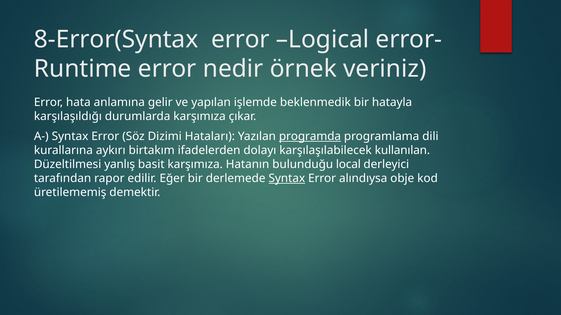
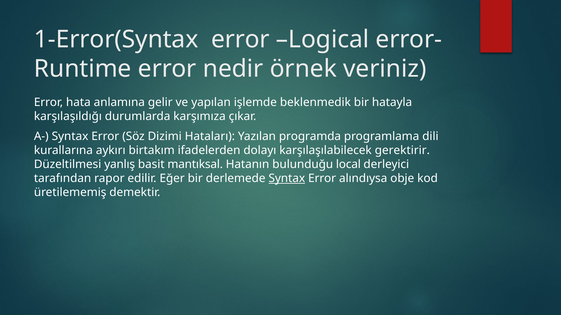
8-Error(Syntax: 8-Error(Syntax -> 1-Error(Syntax
programda underline: present -> none
kullanılan: kullanılan -> gerektirir
basit karşımıza: karşımıza -> mantıksal
